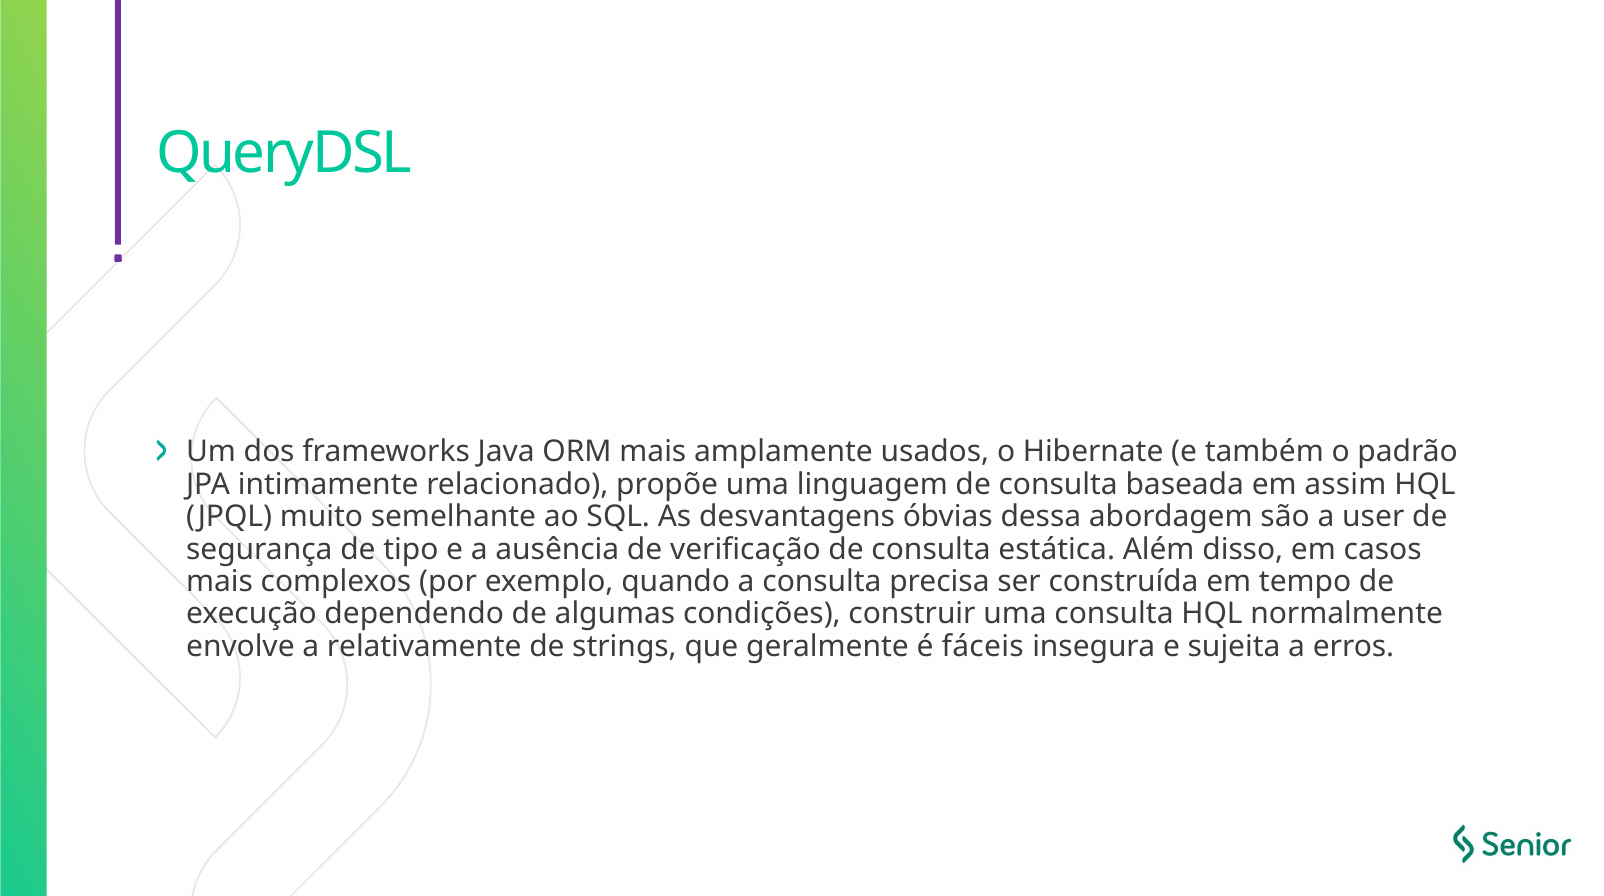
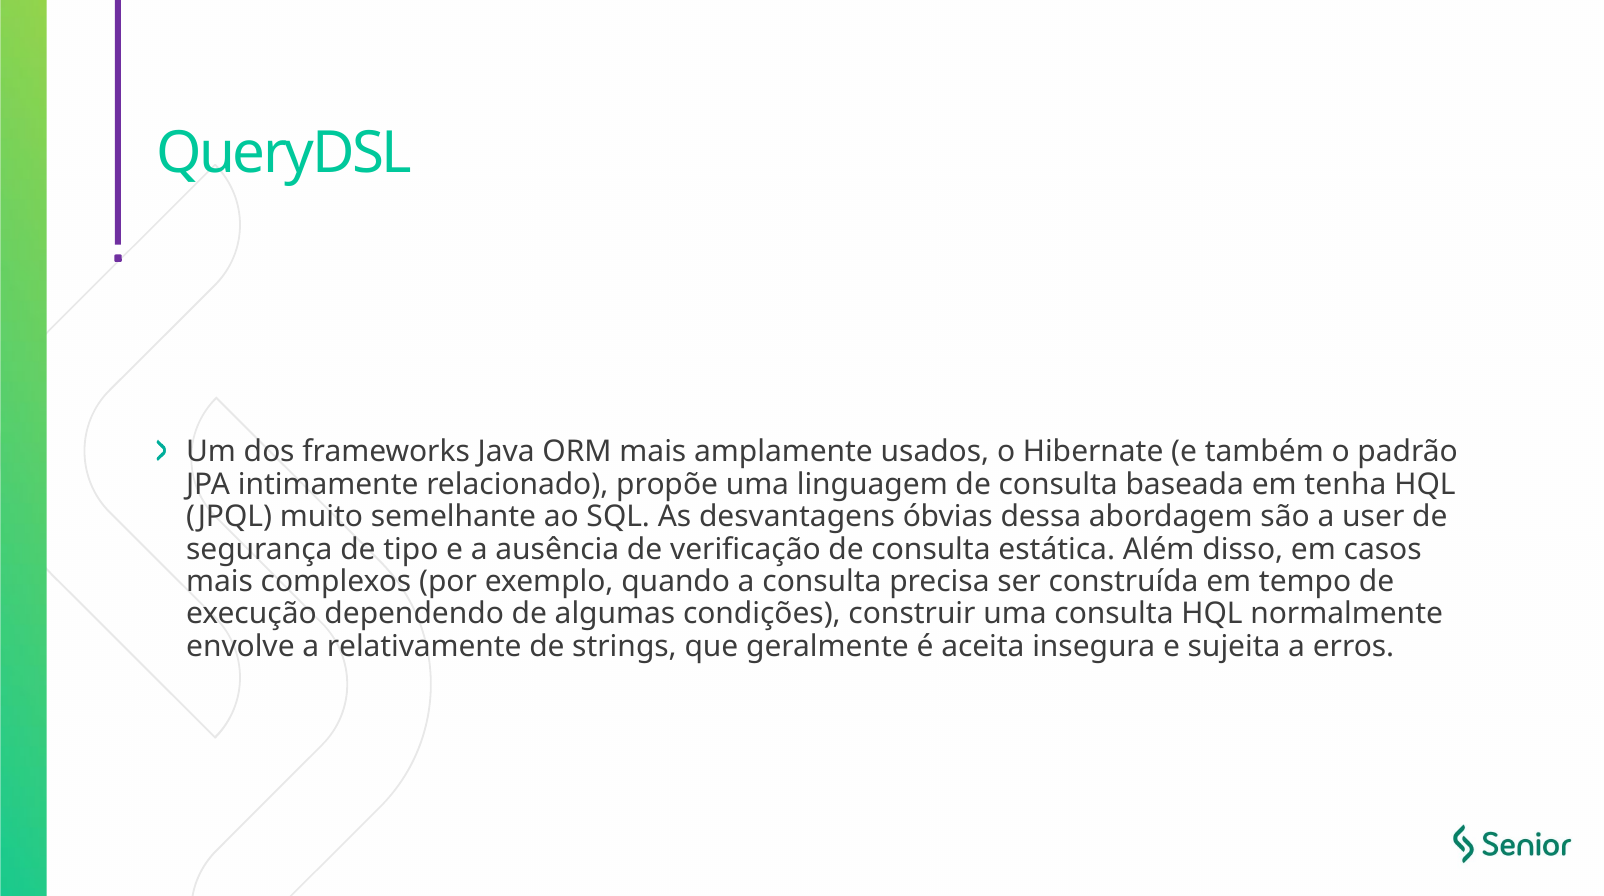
assim: assim -> tenha
fáceis: fáceis -> aceita
